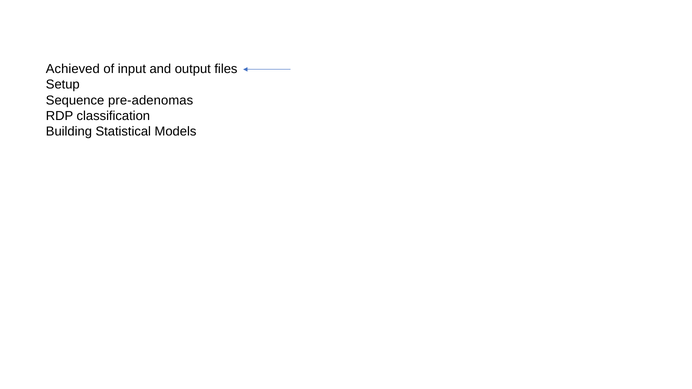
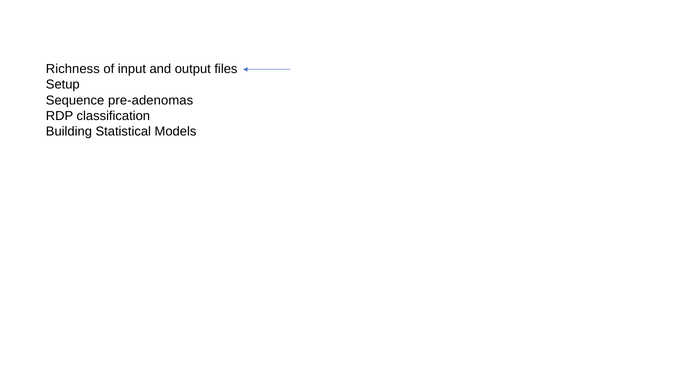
Achieved: Achieved -> Richness
